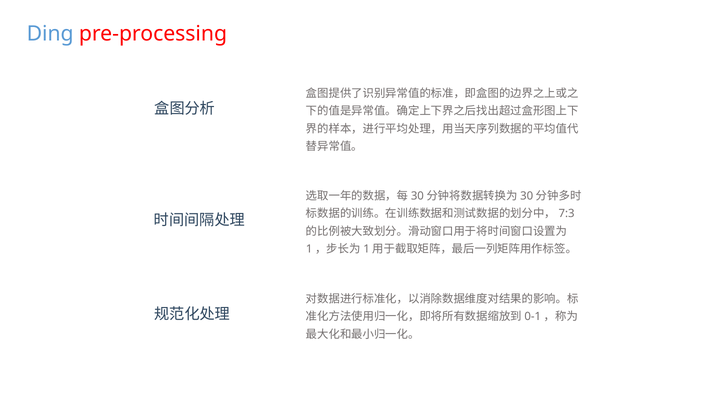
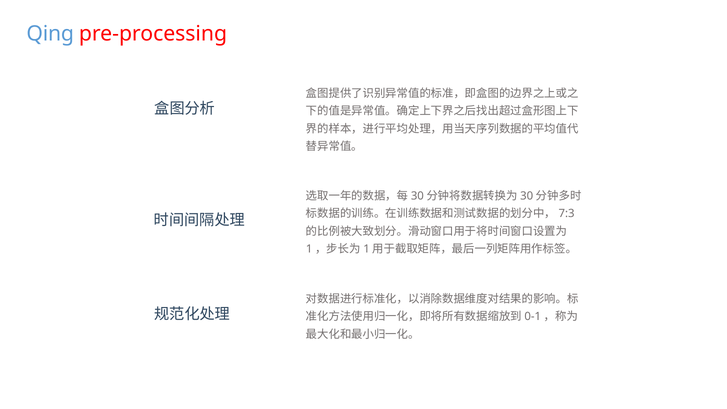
Ding: Ding -> Qing
